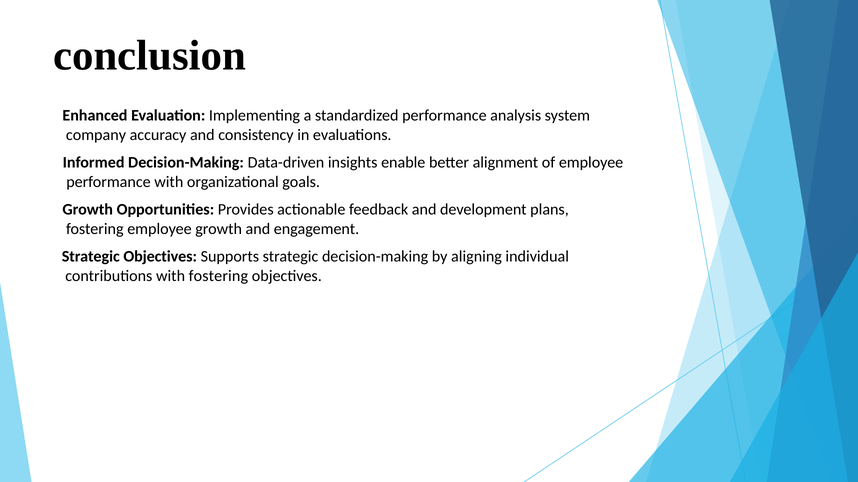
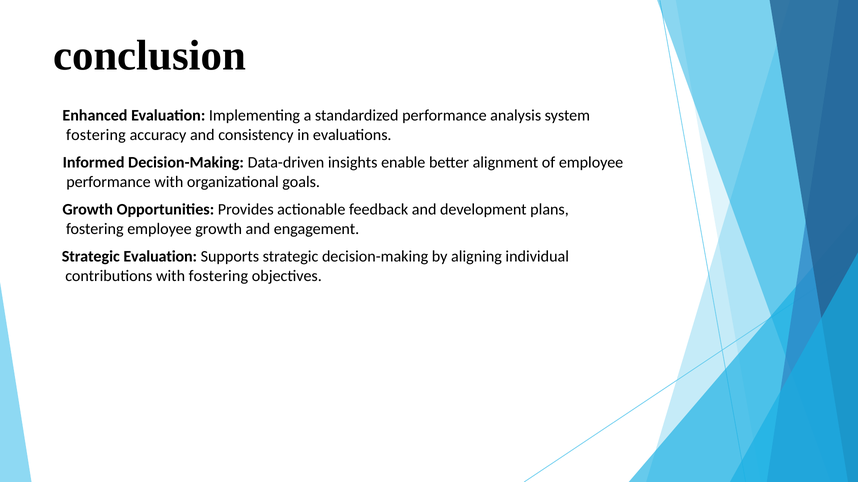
company at (96, 135): company -> fostering
Strategic Objectives: Objectives -> Evaluation
